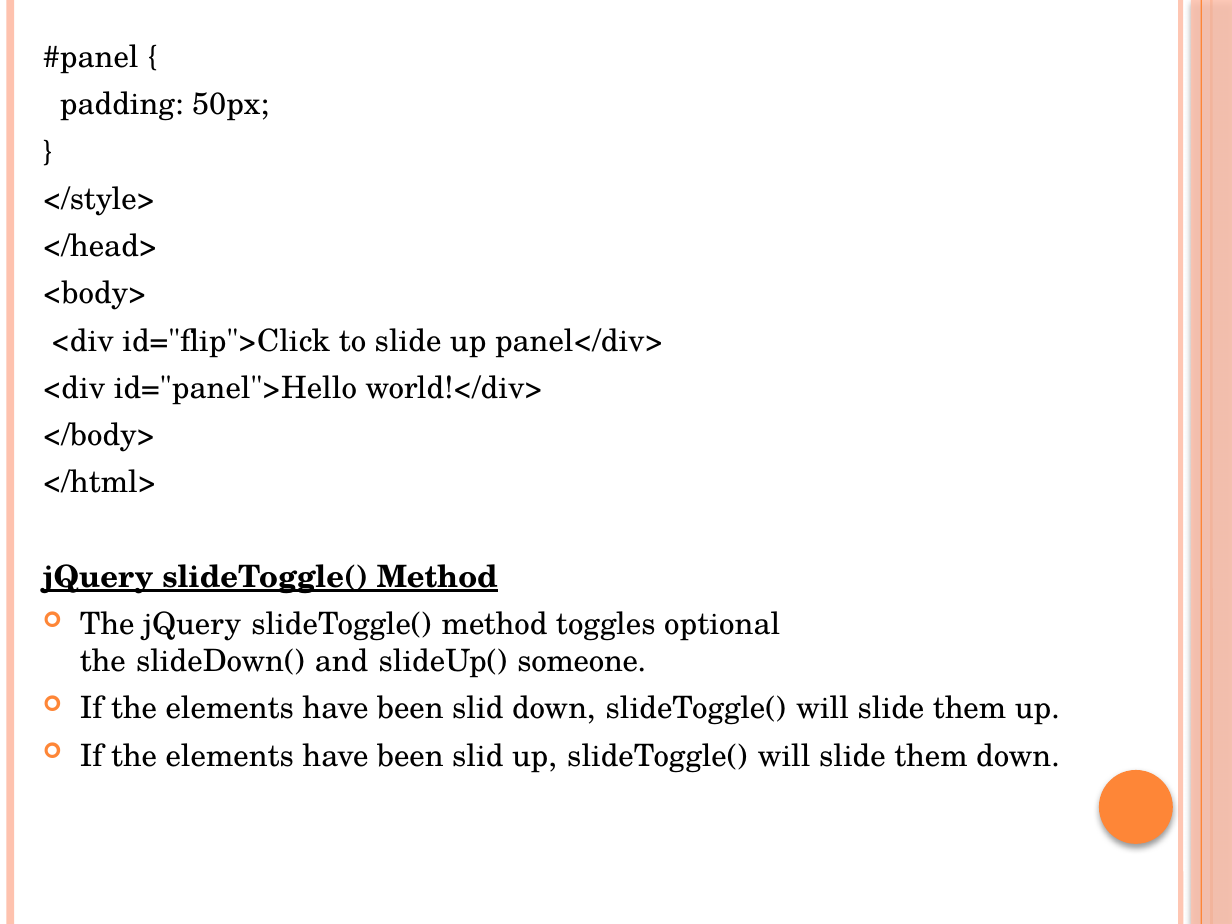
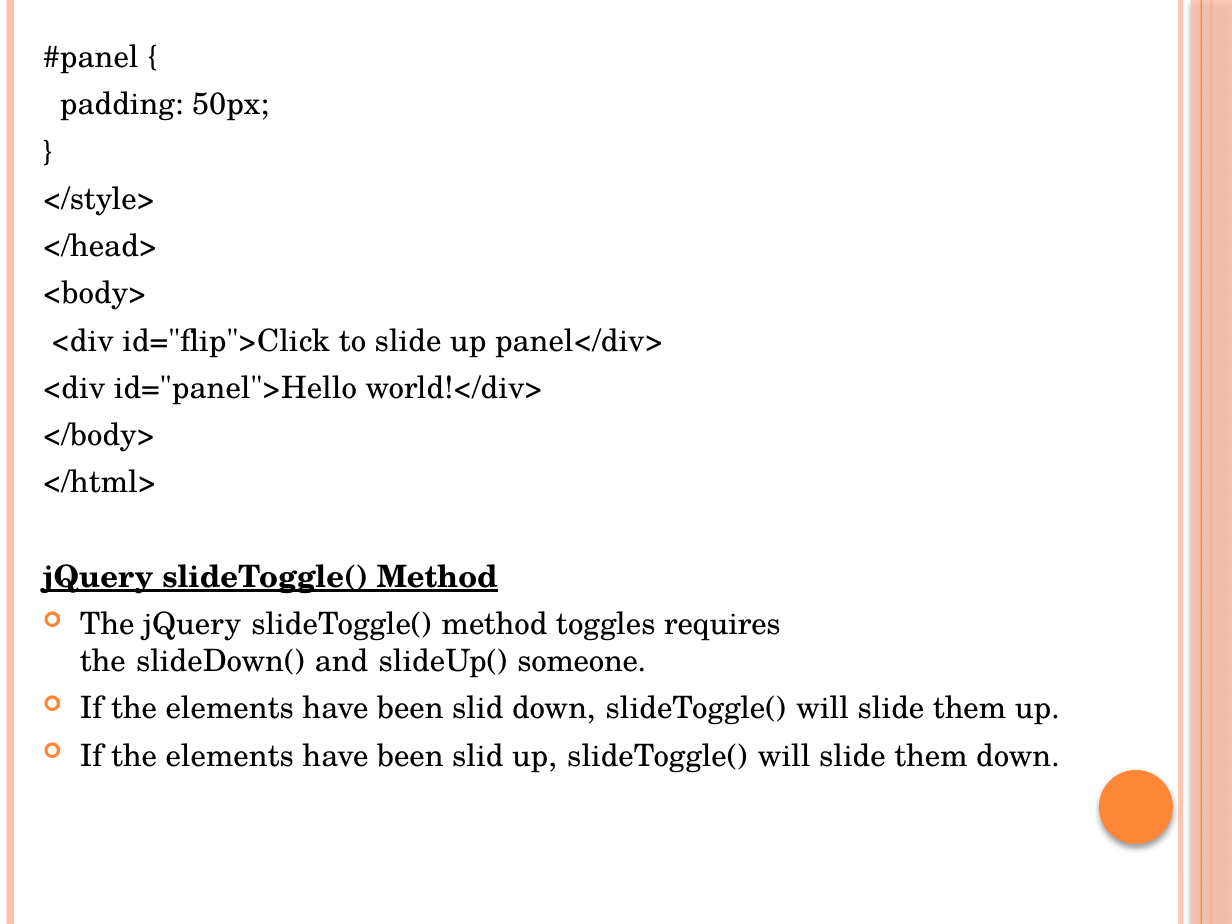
optional: optional -> requires
